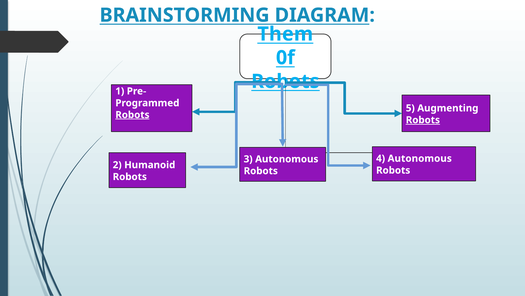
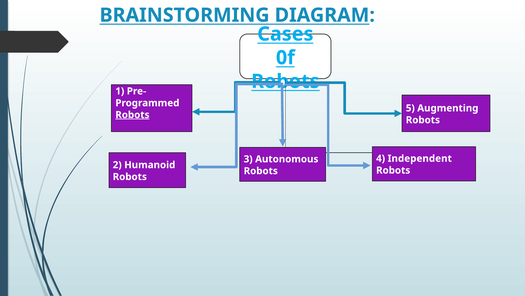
Them: Them -> Cases
Robots at (423, 120) underline: present -> none
4 Autonomous: Autonomous -> Independent
